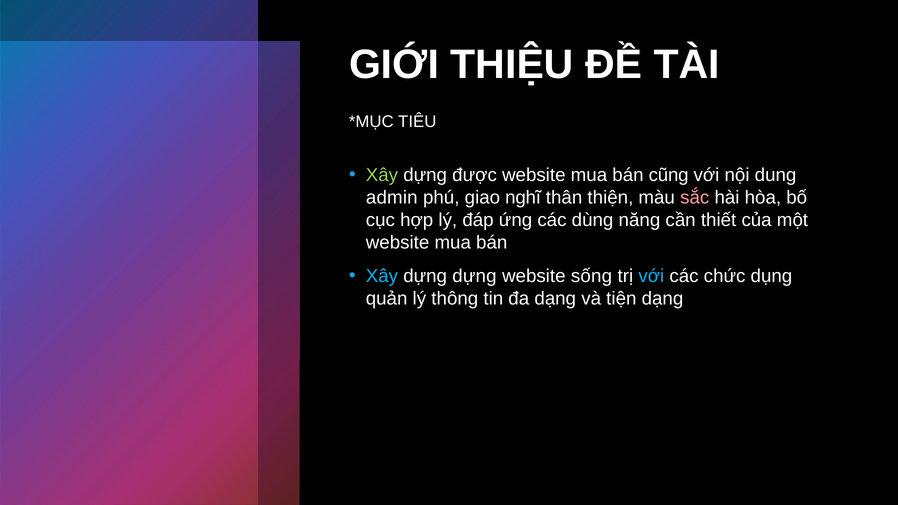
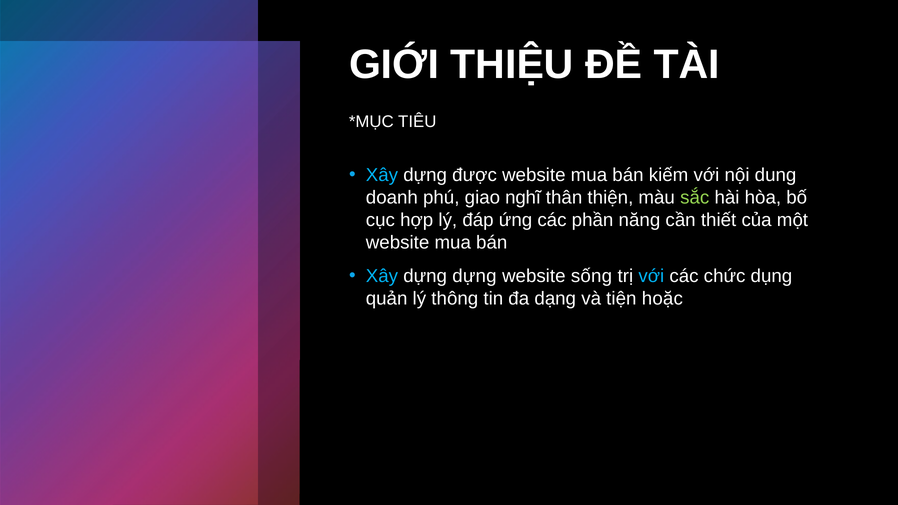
Xây at (382, 175) colour: light green -> light blue
cũng: cũng -> kiếm
admin: admin -> doanh
sắc colour: pink -> light green
dùng: dùng -> phần
tiện dạng: dạng -> hoặc
